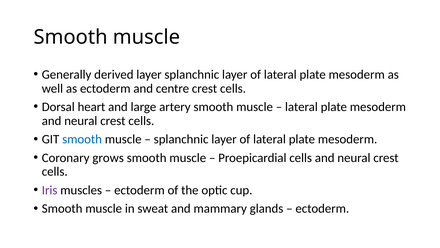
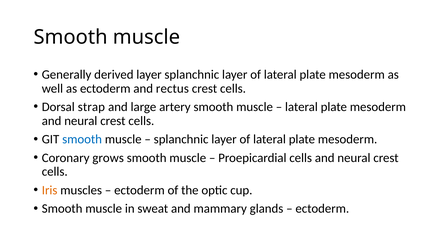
centre: centre -> rectus
heart: heart -> strap
Iris colour: purple -> orange
